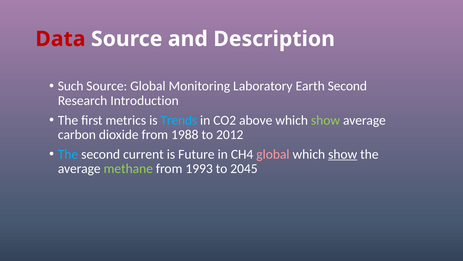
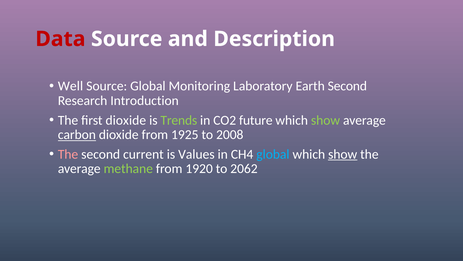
Such: Such -> Well
first metrics: metrics -> dioxide
Trends colour: light blue -> light green
above: above -> future
carbon underline: none -> present
1988: 1988 -> 1925
2012: 2012 -> 2008
The at (68, 154) colour: light blue -> pink
Future: Future -> Values
global at (273, 154) colour: pink -> light blue
1993: 1993 -> 1920
2045: 2045 -> 2062
